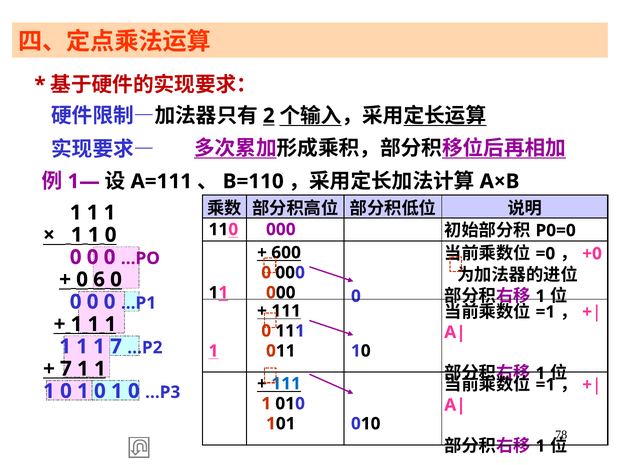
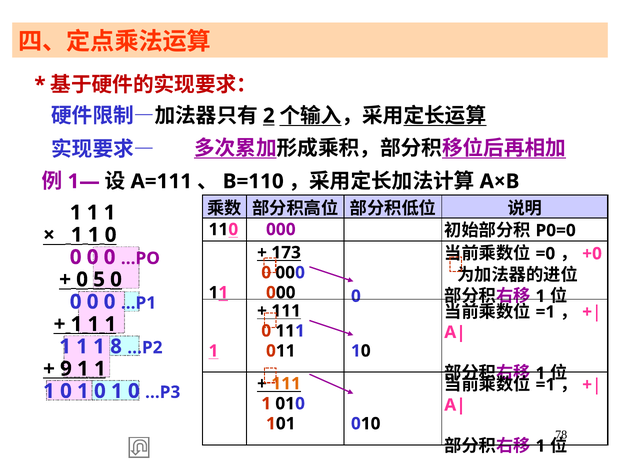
600: 600 -> 173
6: 6 -> 5
1 7: 7 -> 8
7 at (66, 369): 7 -> 9
111 at (286, 384) colour: blue -> orange
